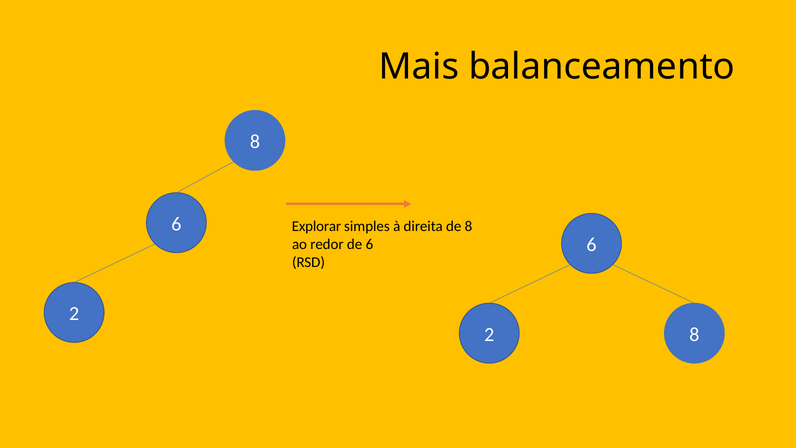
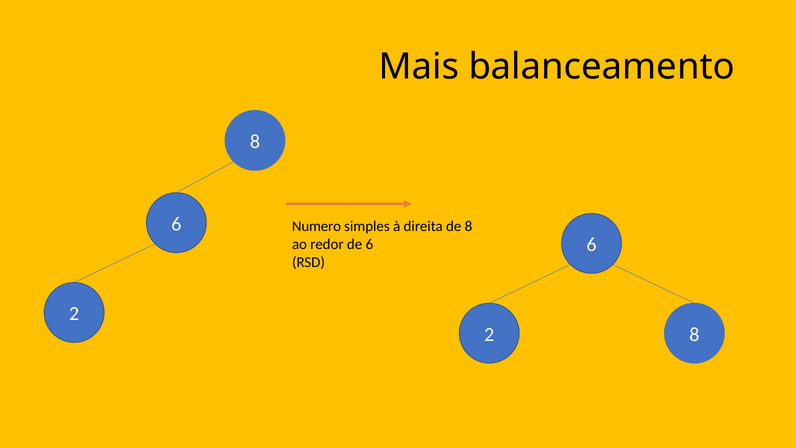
Explorar: Explorar -> Numero
